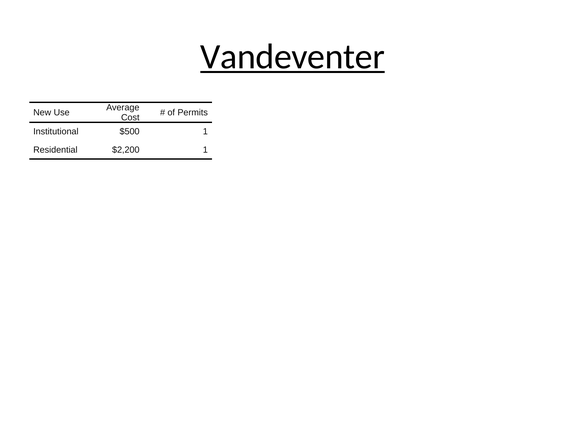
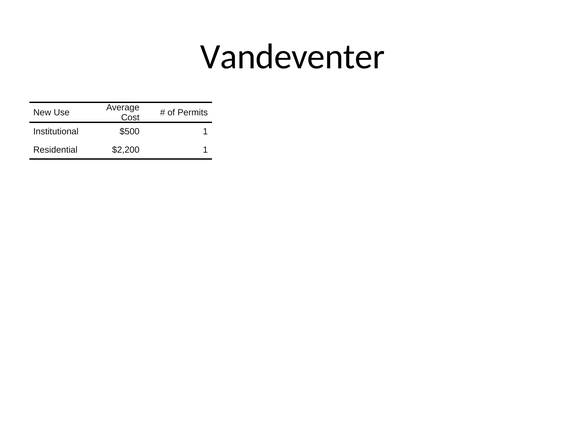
Vandeventer underline: present -> none
